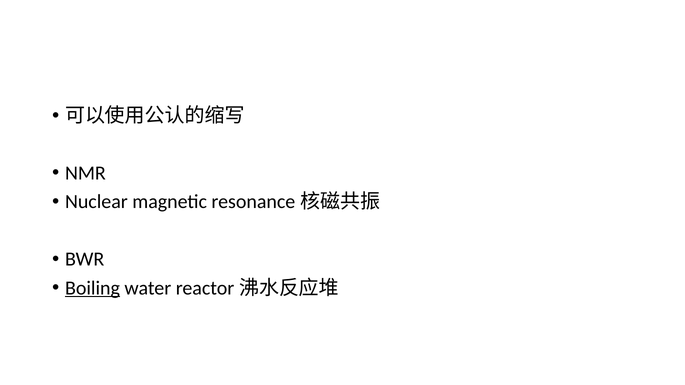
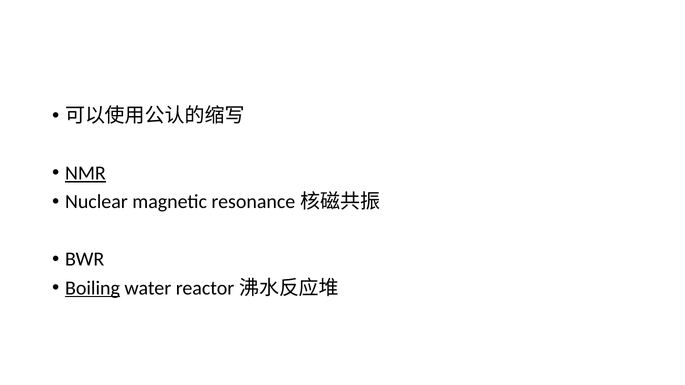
NMR underline: none -> present
